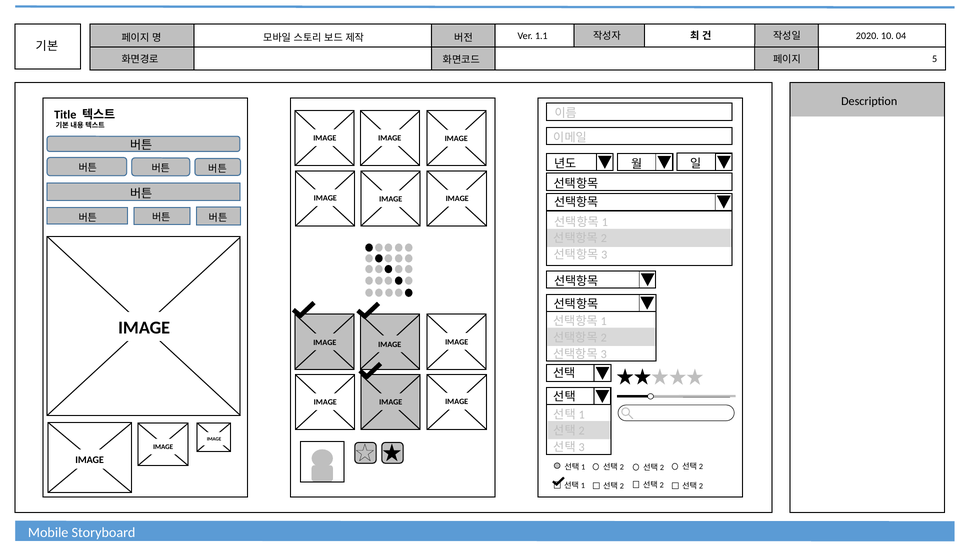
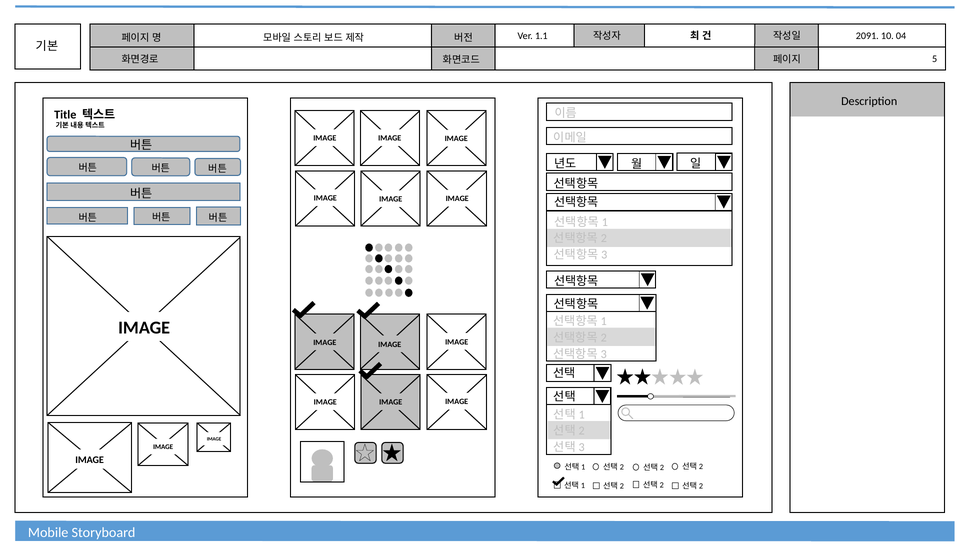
2020: 2020 -> 2091
